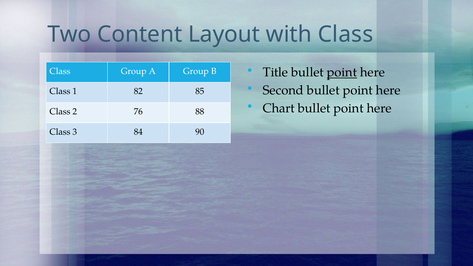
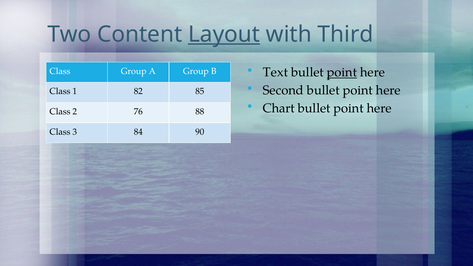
Layout underline: none -> present
with Class: Class -> Third
Title: Title -> Text
